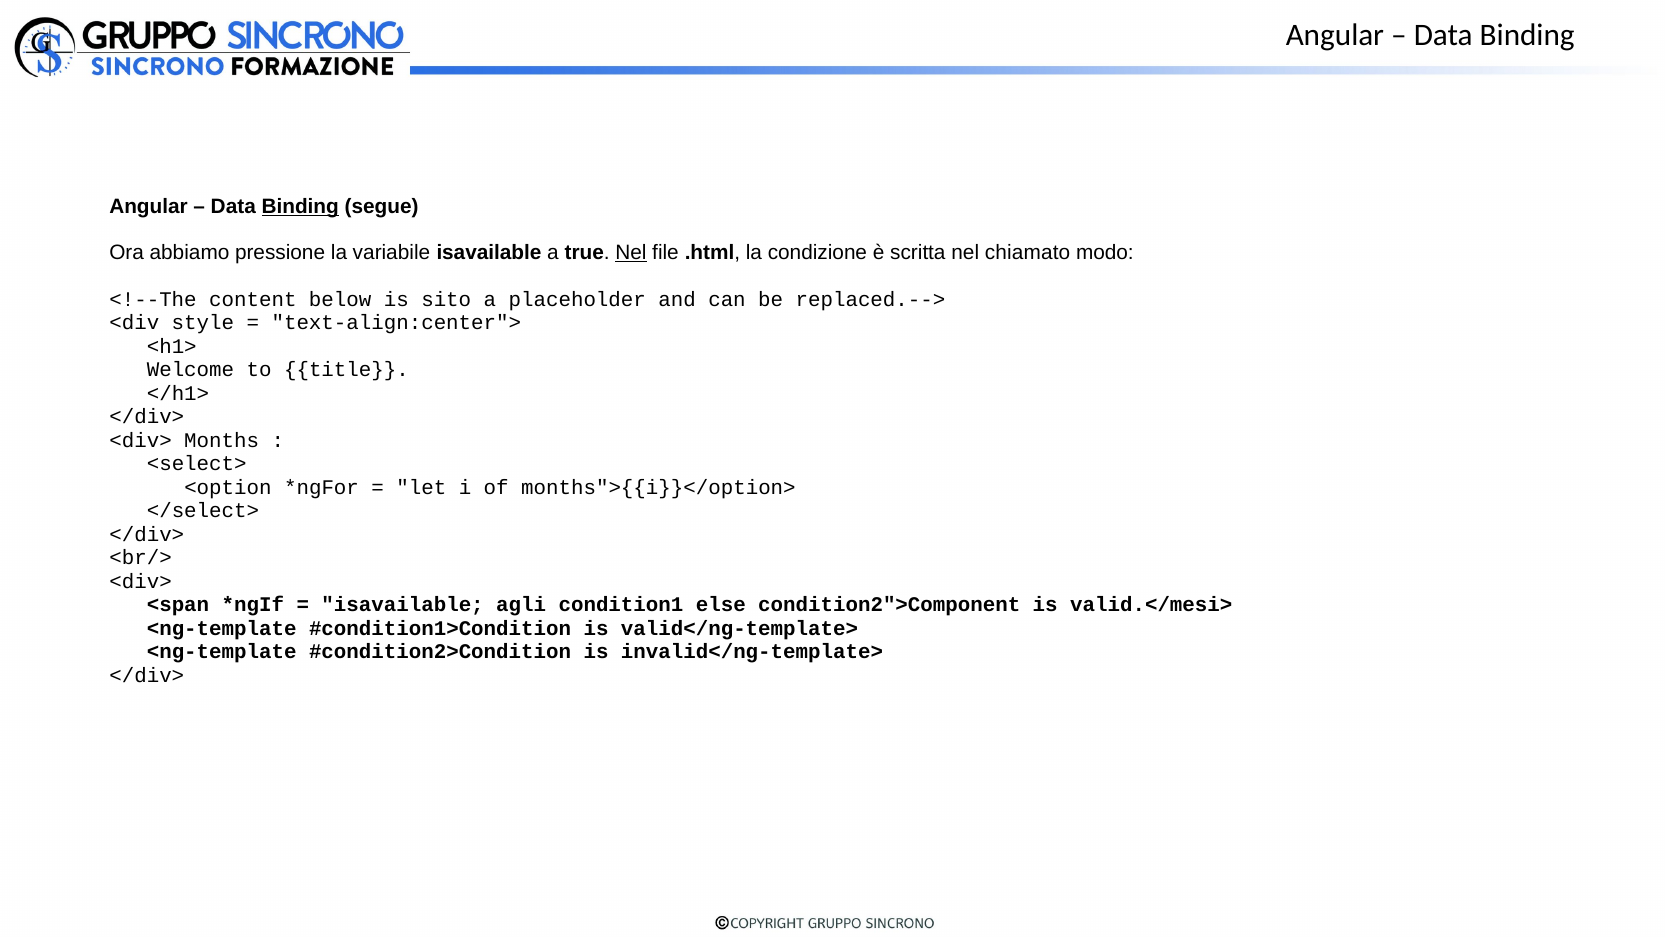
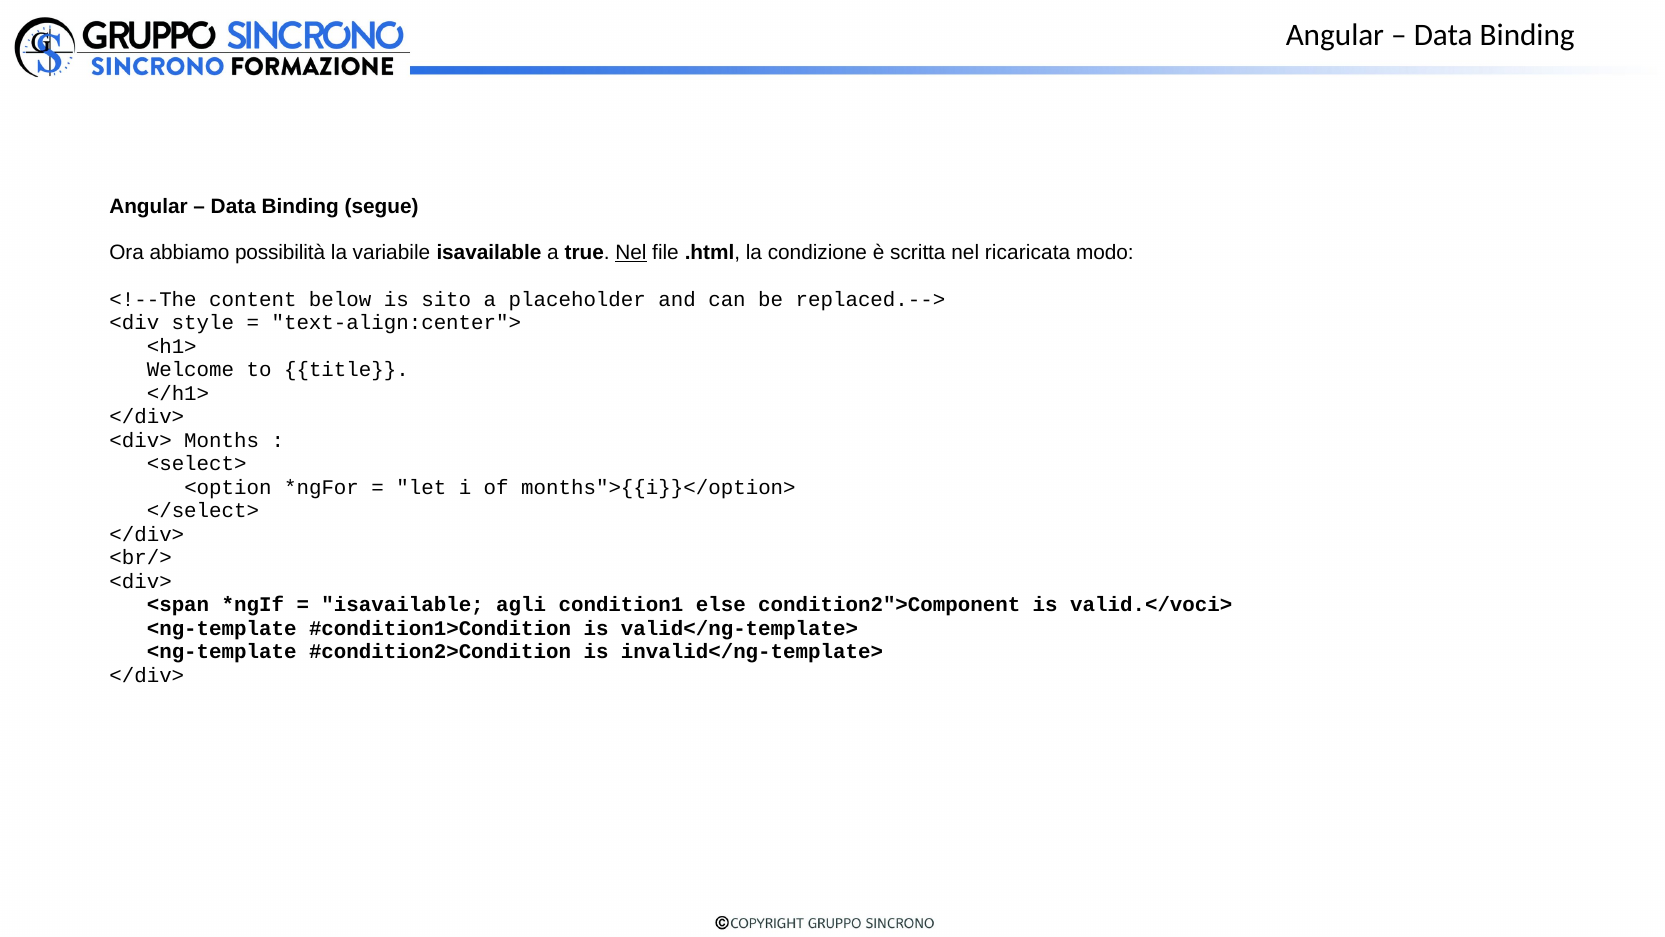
Binding at (300, 206) underline: present -> none
pressione: pressione -> possibilità
chiamato: chiamato -> ricaricata
valid.</mesi>: valid.</mesi> -> valid.</voci>
